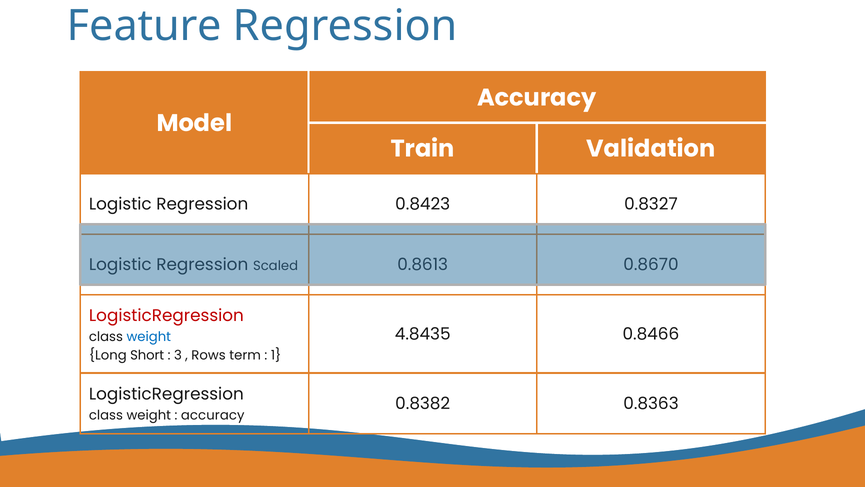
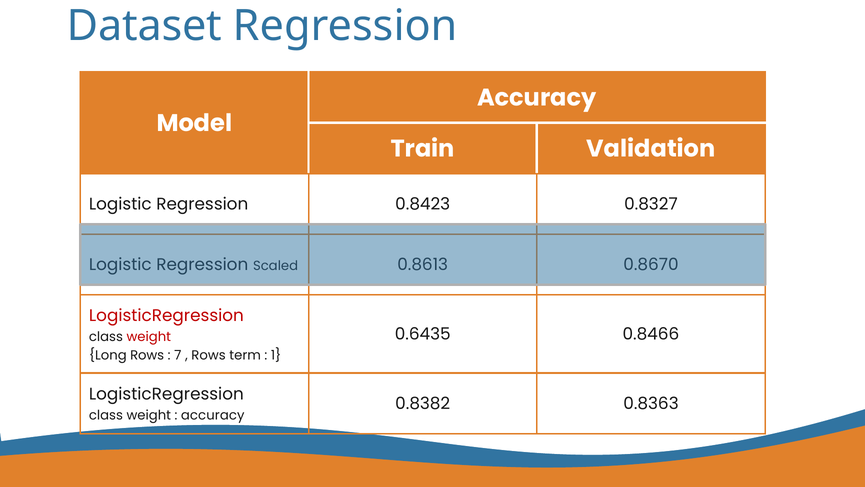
Feature: Feature -> Dataset
4.8435: 4.8435 -> 0.6435
weight at (149, 336) colour: blue -> red
Long Short: Short -> Rows
3: 3 -> 7
